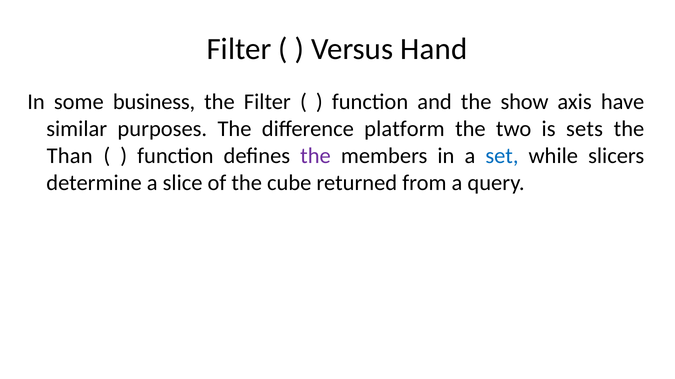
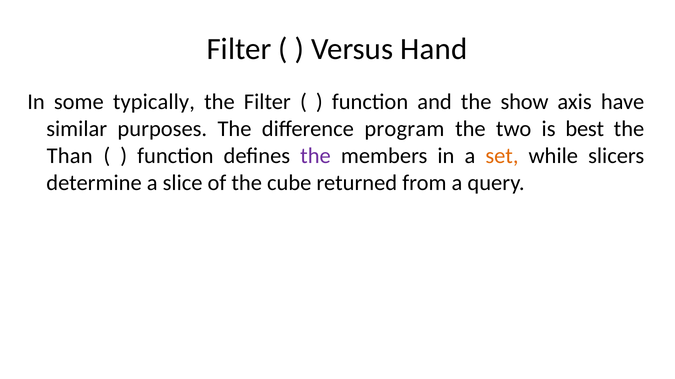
business: business -> typically
platform: platform -> program
sets: sets -> best
set colour: blue -> orange
